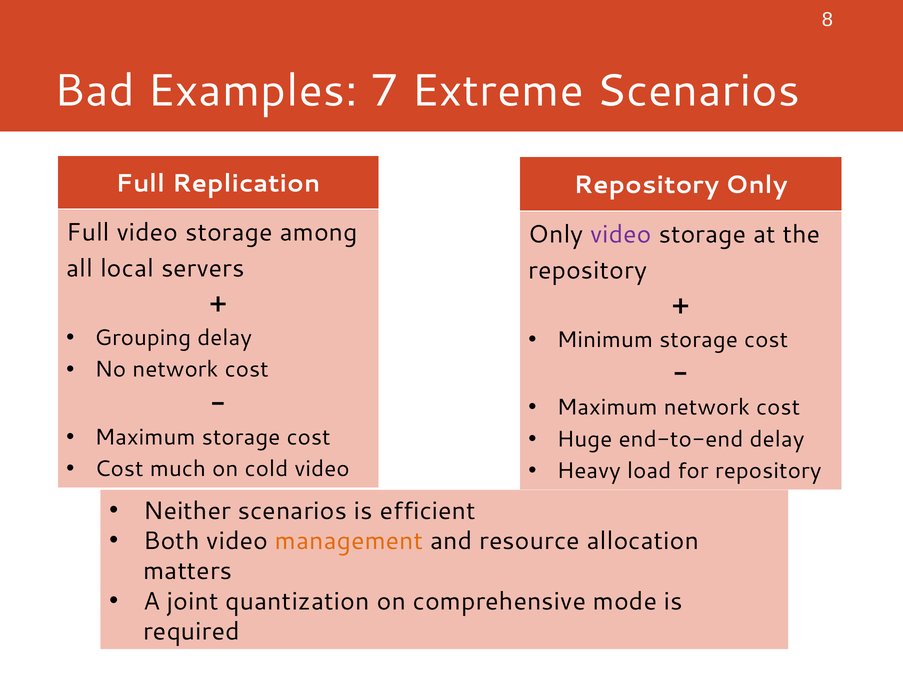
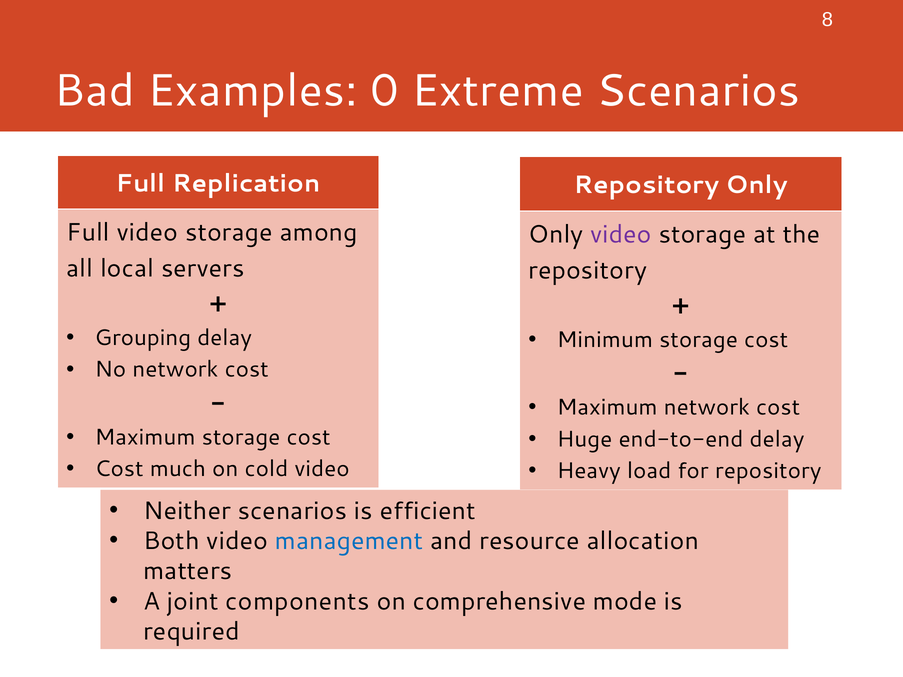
7: 7 -> 0
management colour: orange -> blue
quantization: quantization -> components
